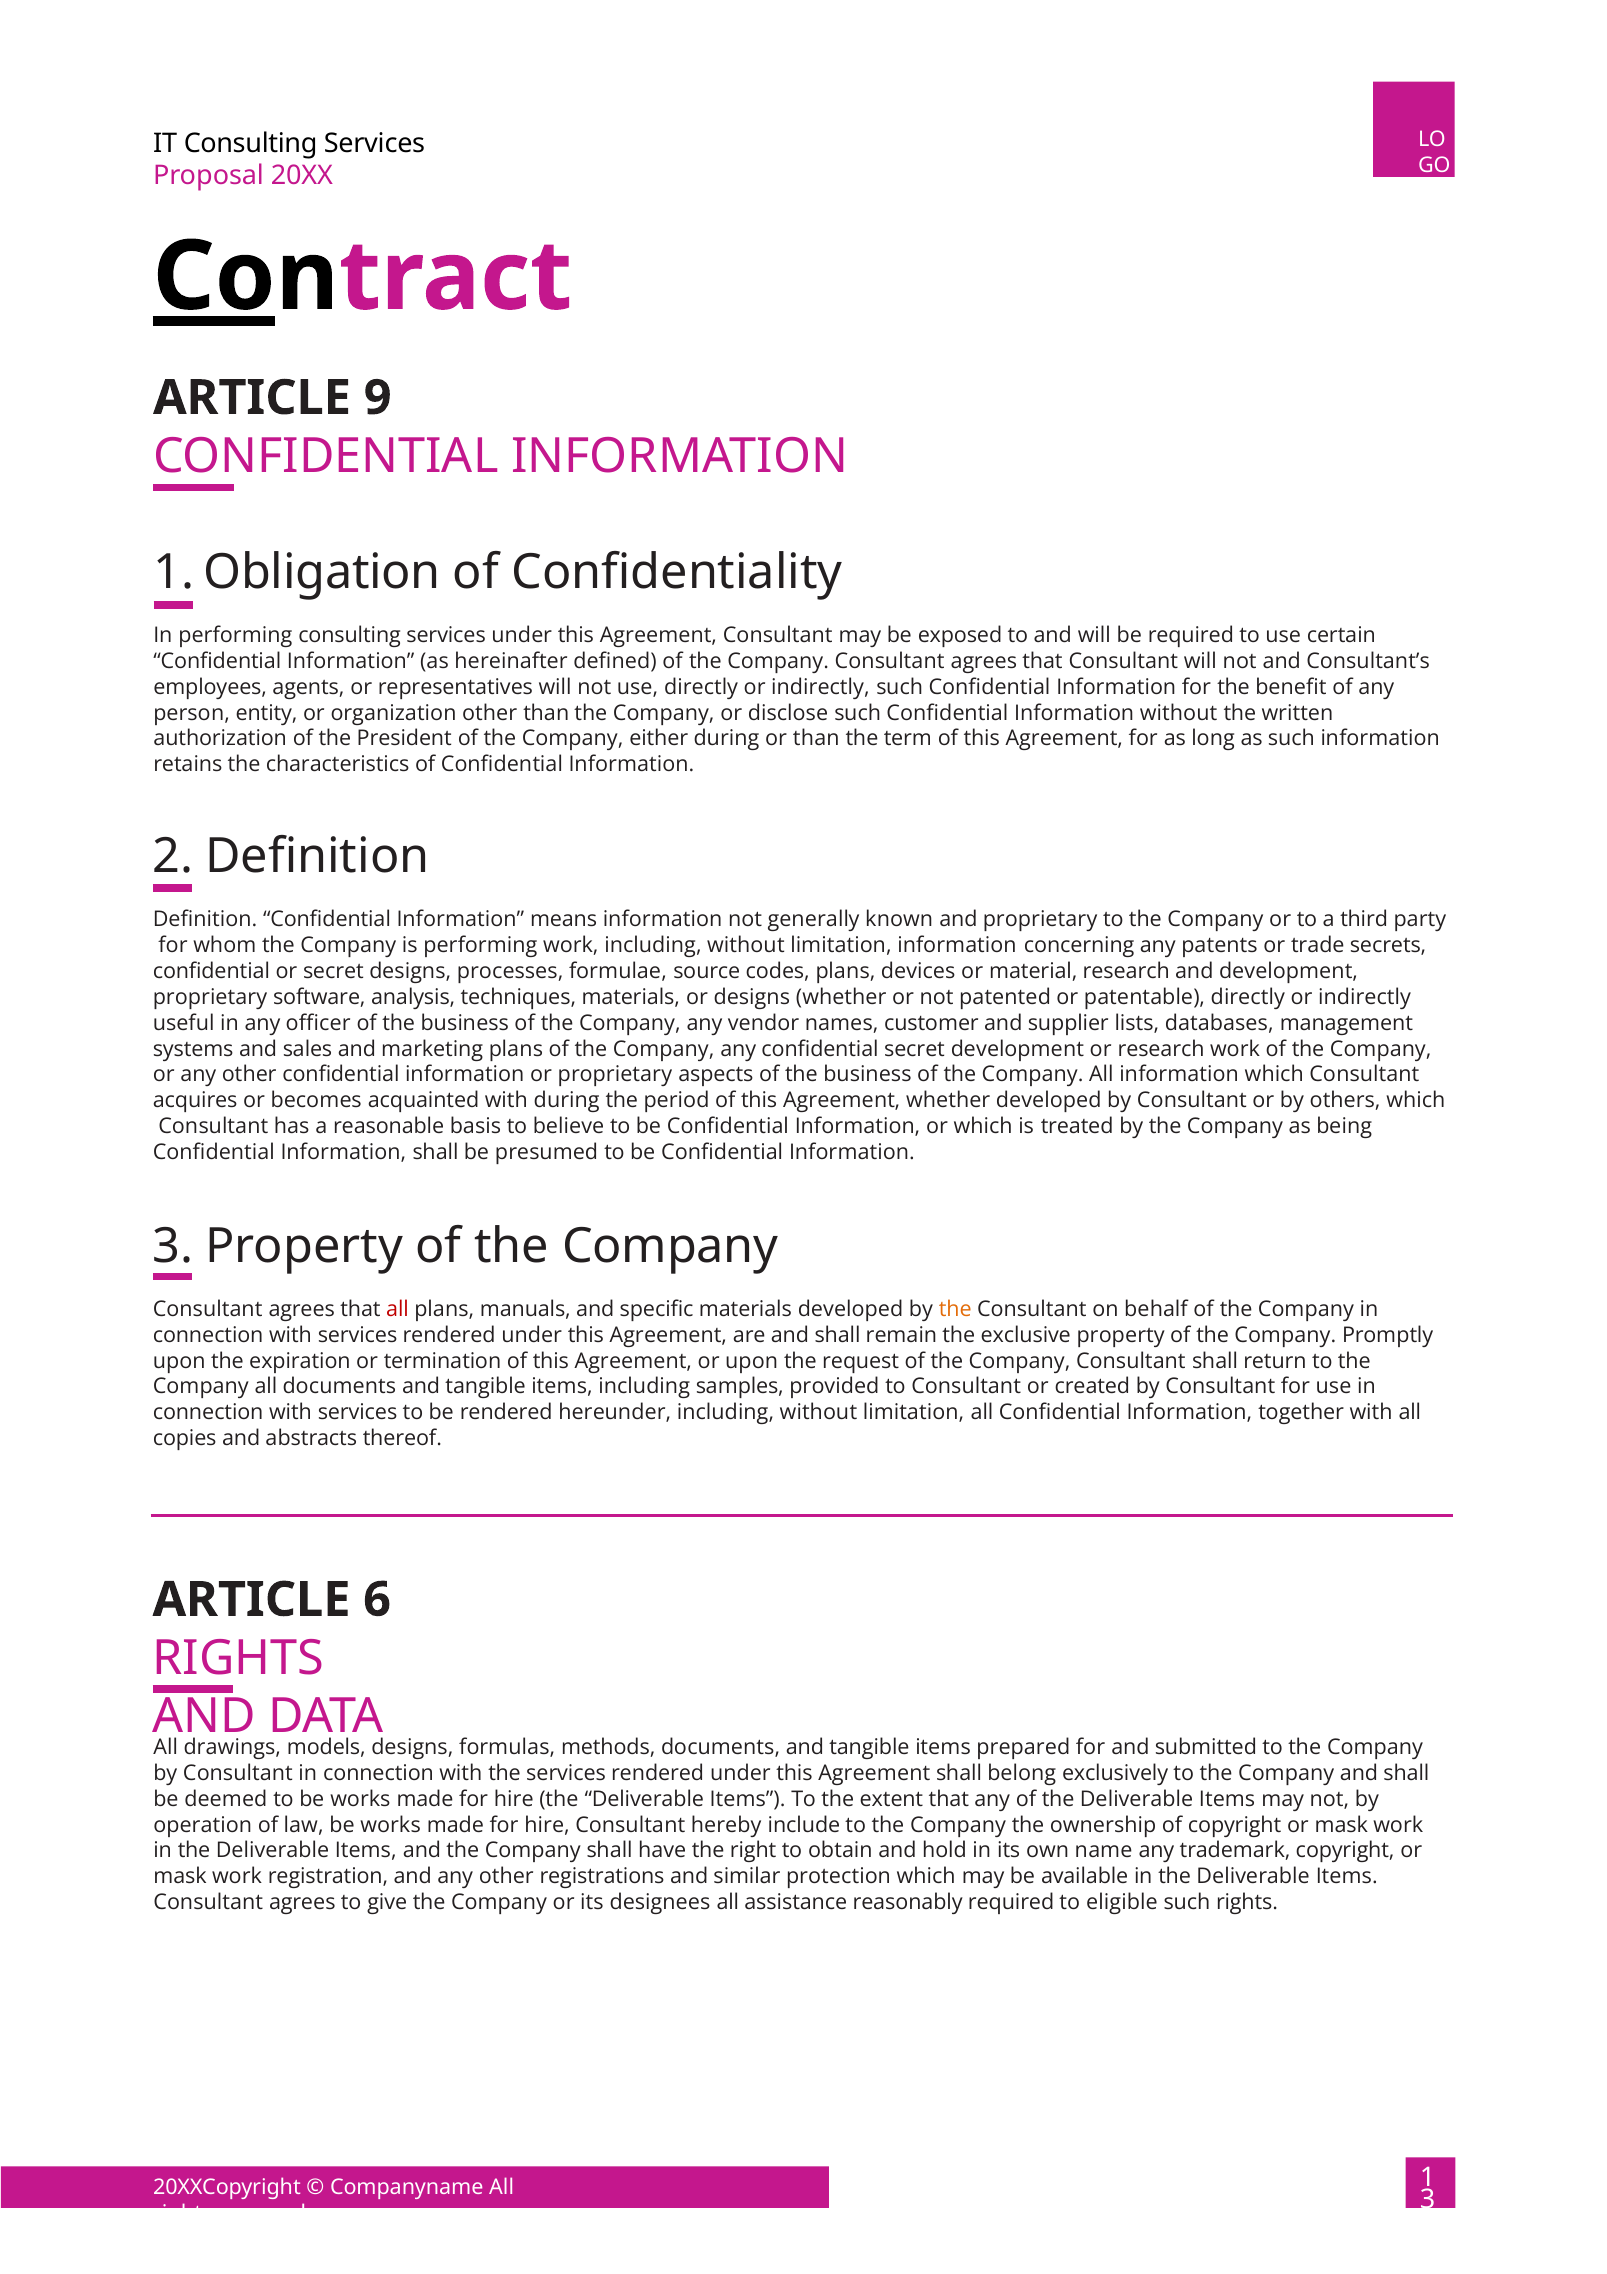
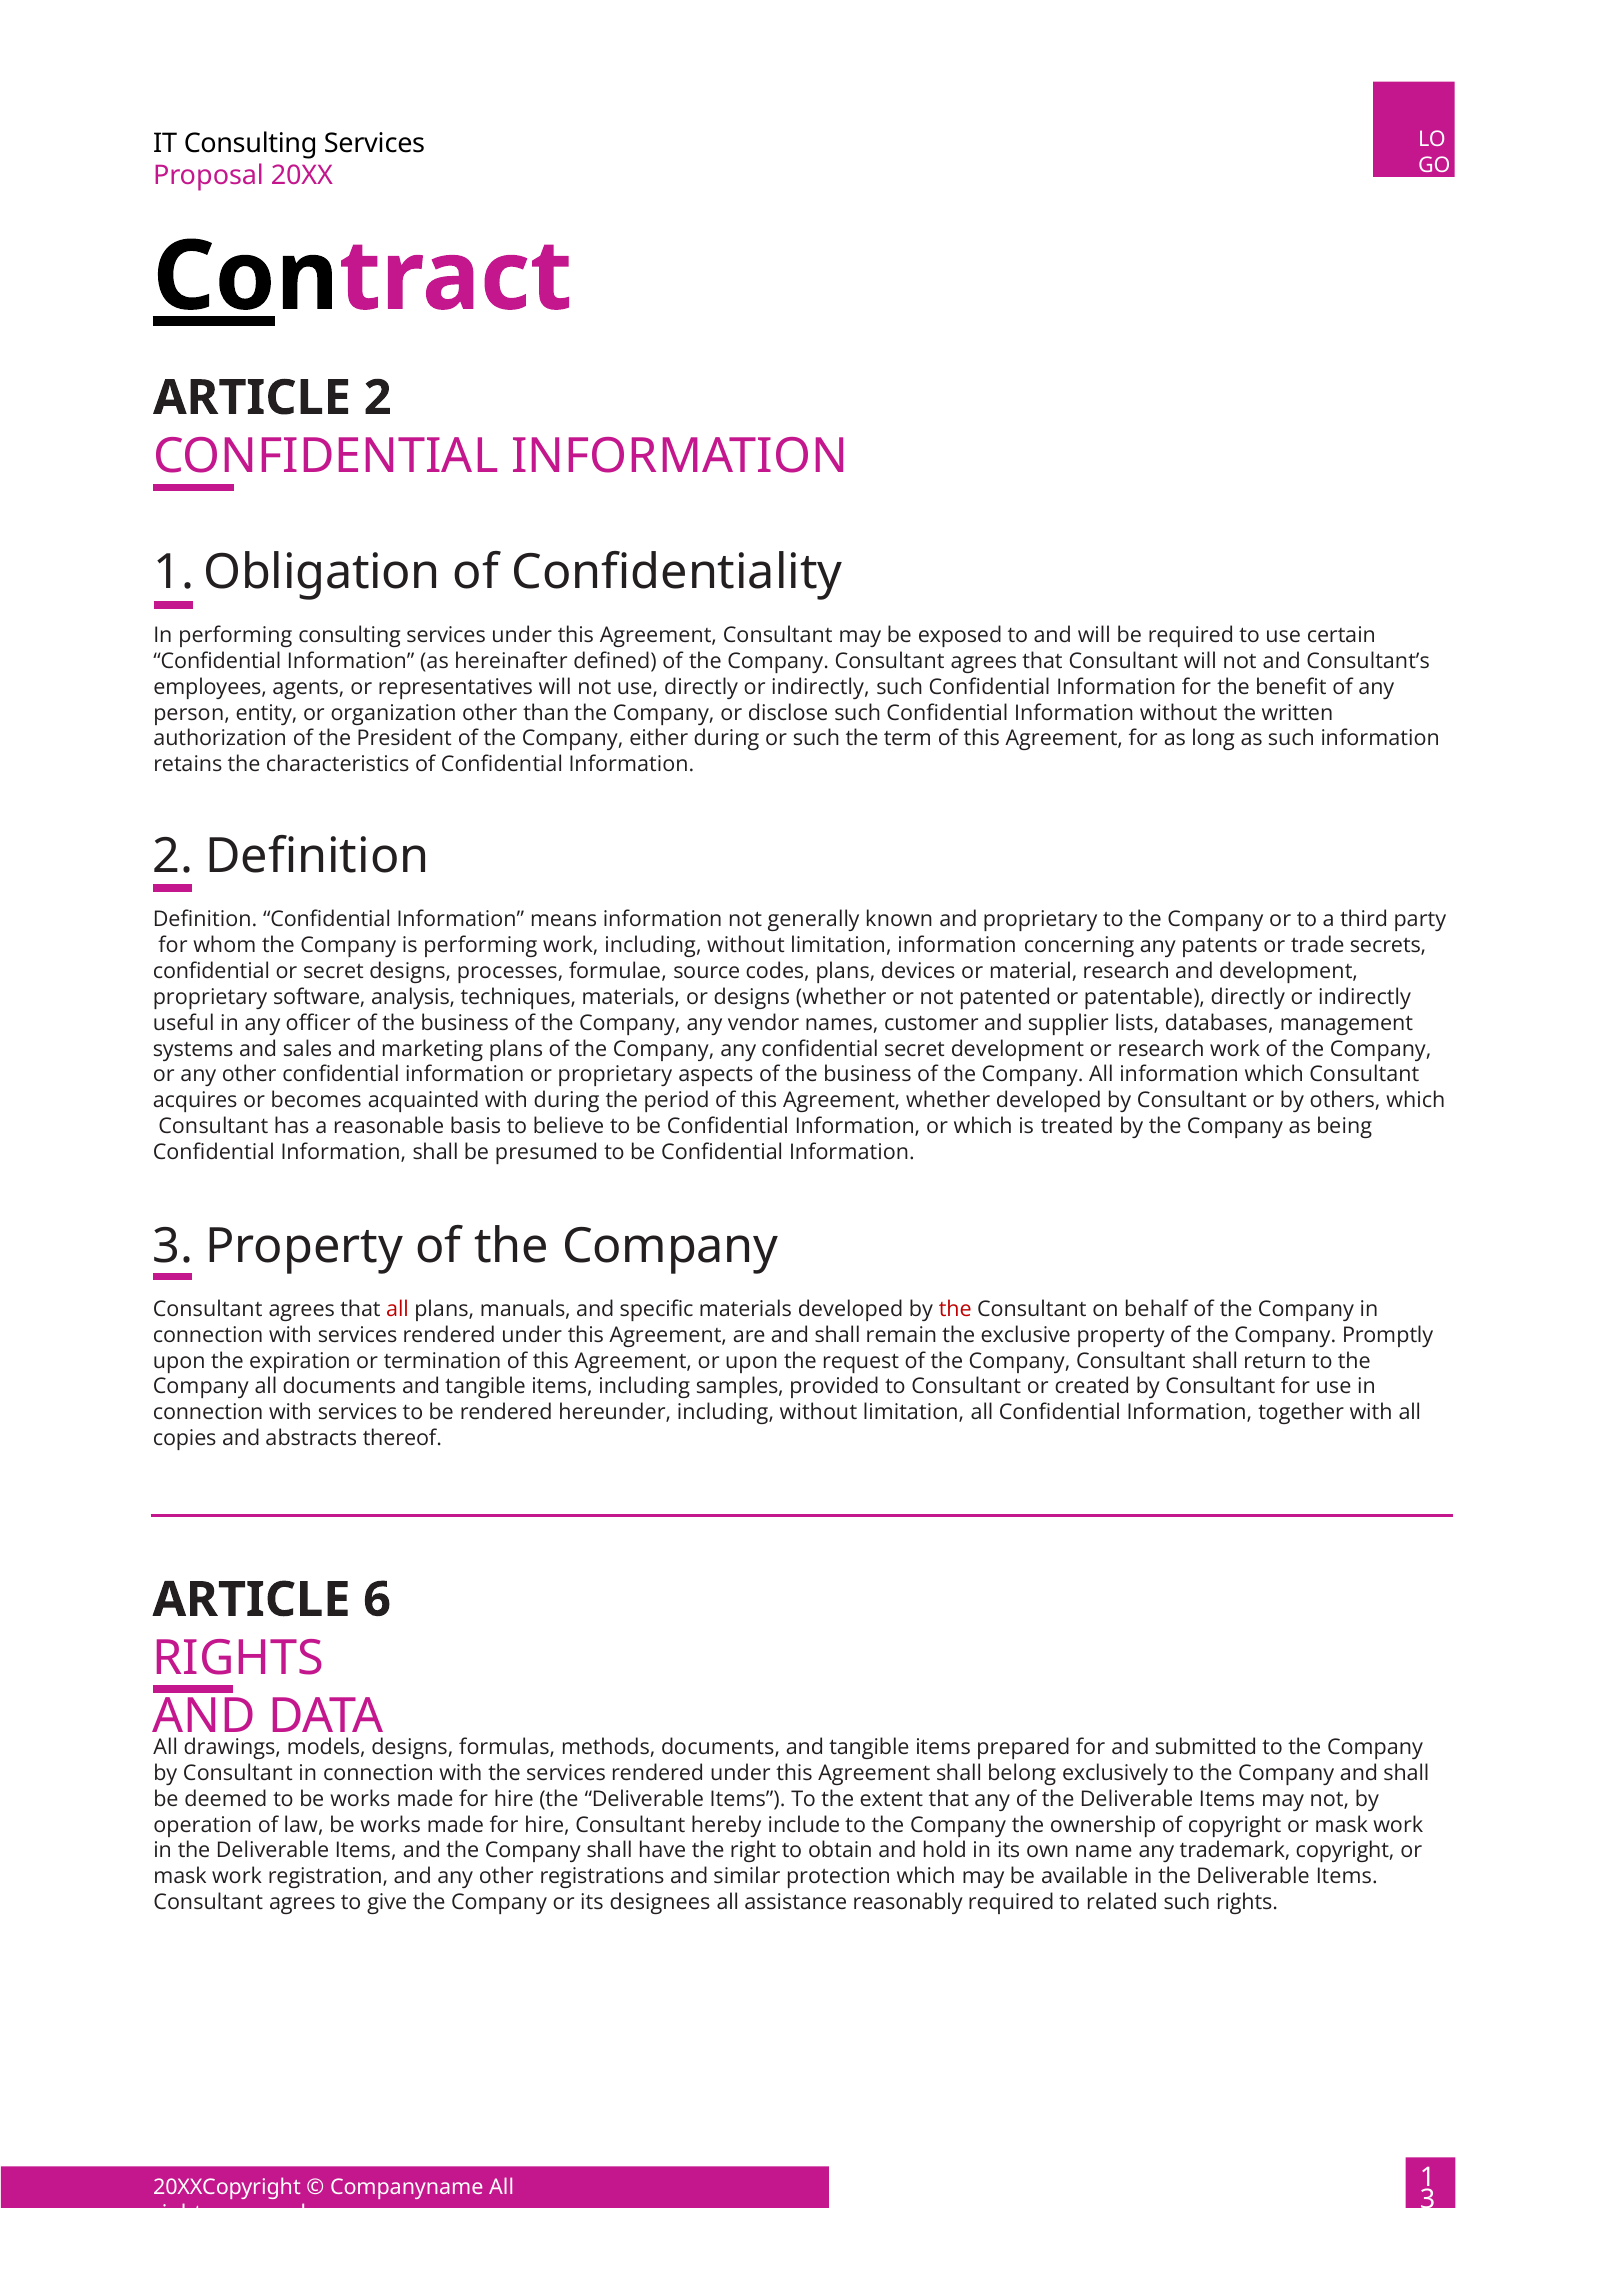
9: 9 -> 2
or than: than -> such
the at (955, 1309) colour: orange -> red
eligible: eligible -> related
